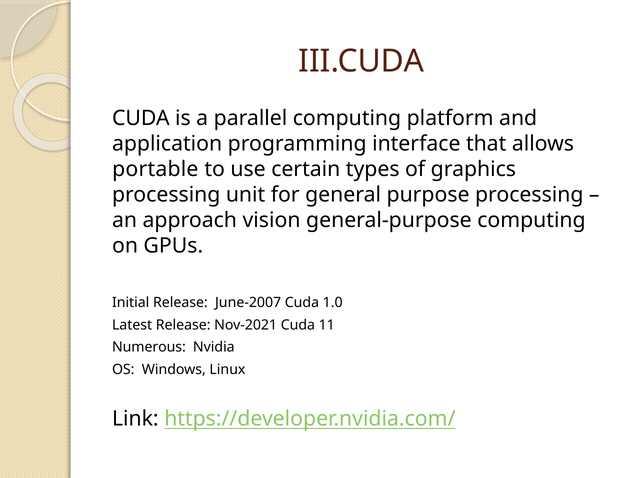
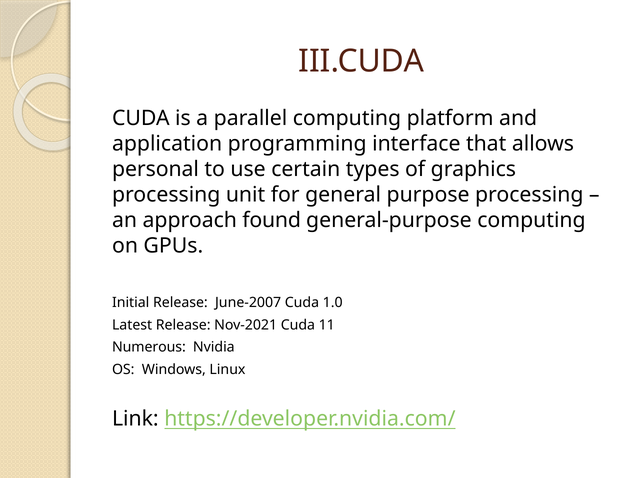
portable: portable -> personal
vision: vision -> found
